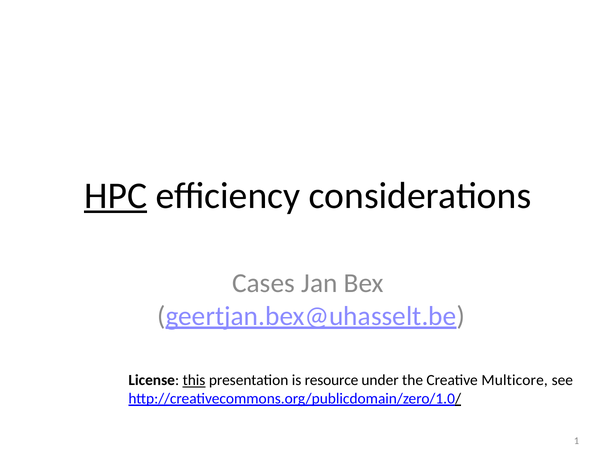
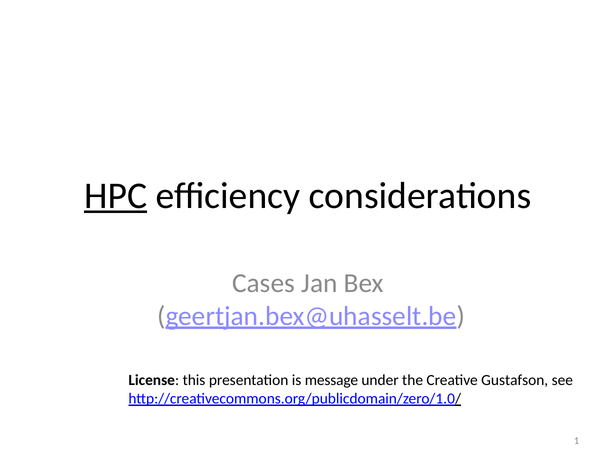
this underline: present -> none
resource: resource -> message
Multicore: Multicore -> Gustafson
